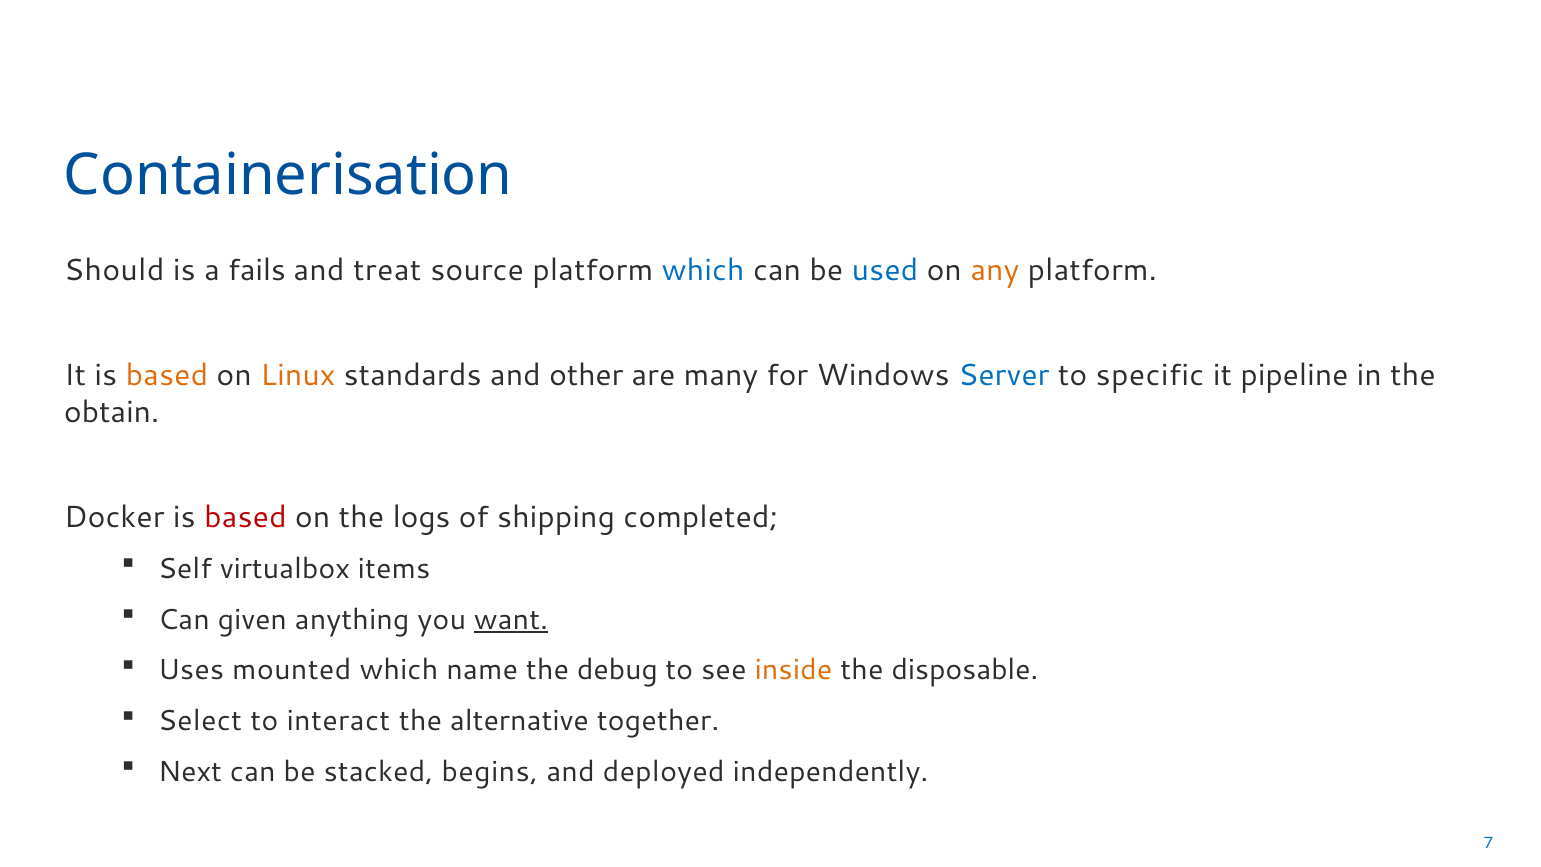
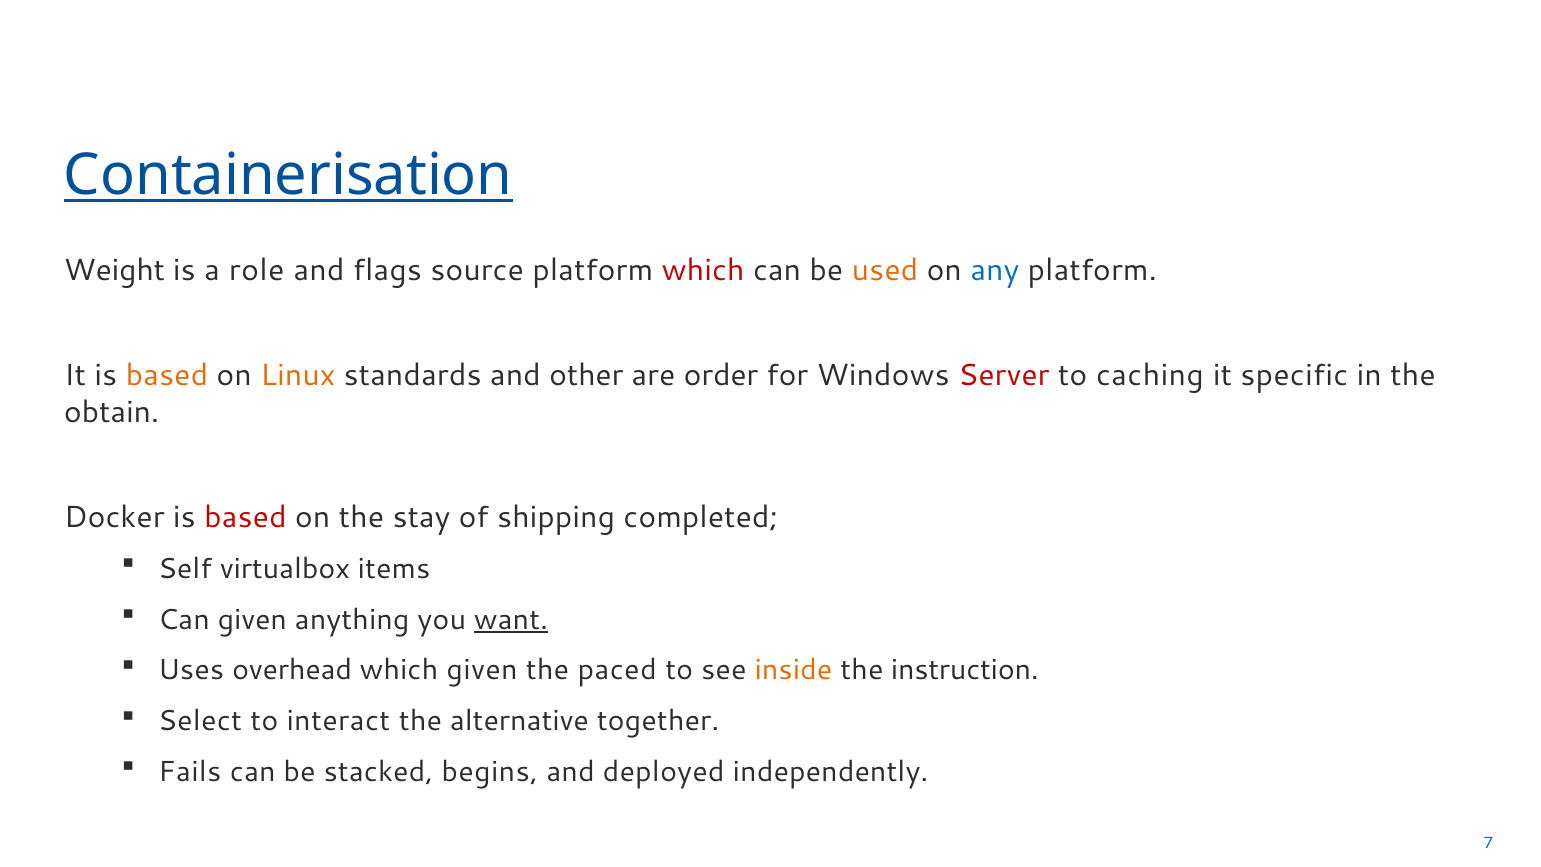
Containerisation underline: none -> present
Should: Should -> Weight
fails: fails -> role
treat: treat -> flags
which at (703, 270) colour: blue -> red
used colour: blue -> orange
any colour: orange -> blue
many: many -> order
Server colour: blue -> red
specific: specific -> caching
pipeline: pipeline -> specific
logs: logs -> stay
mounted: mounted -> overhead
which name: name -> given
debug: debug -> paced
disposable: disposable -> instruction
Next: Next -> Fails
